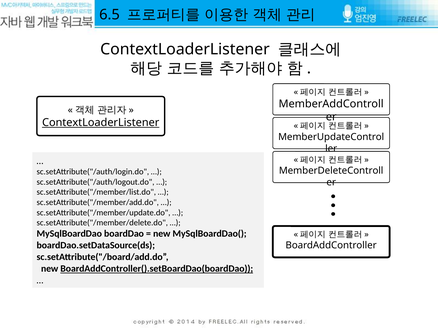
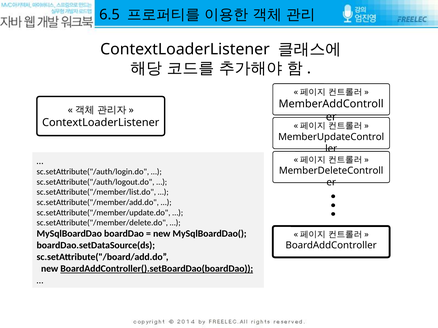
ContextLoaderListener at (101, 123) underline: present -> none
